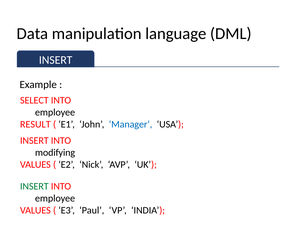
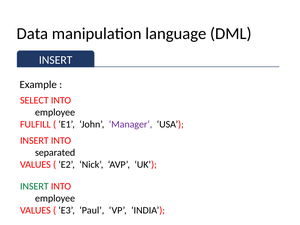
RESULT: RESULT -> FULFILL
Manager colour: blue -> purple
modifying: modifying -> separated
